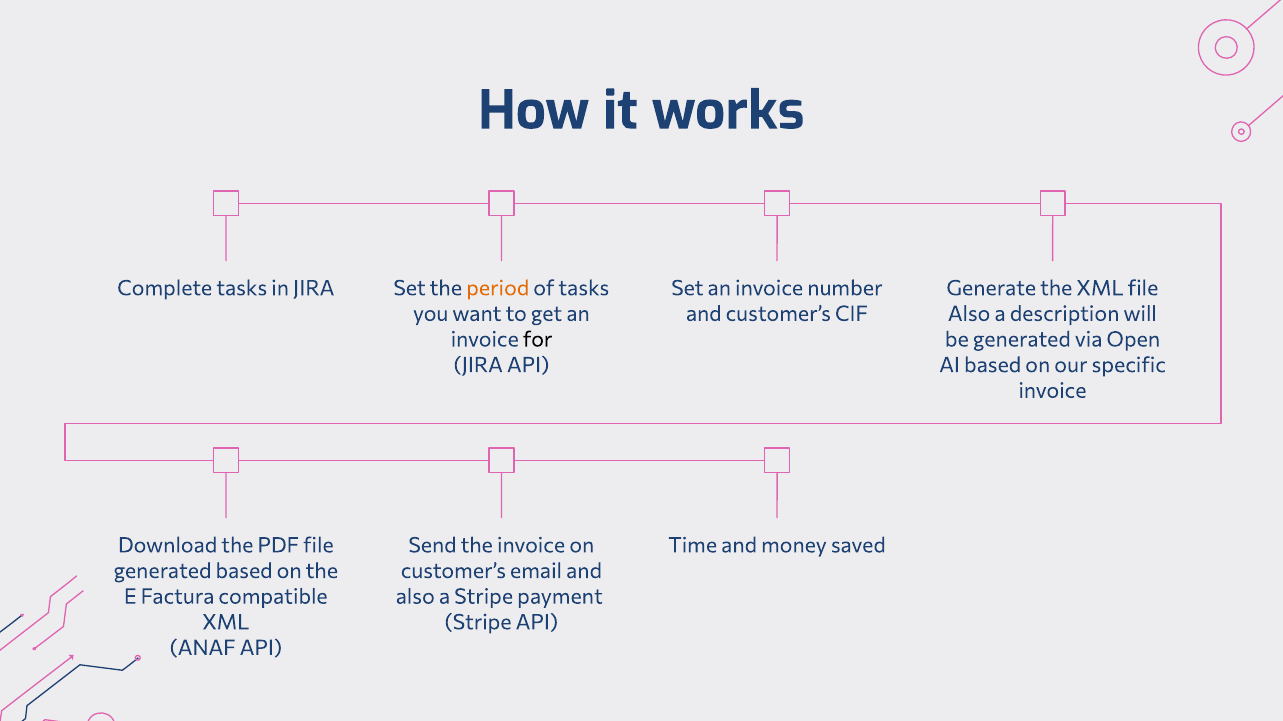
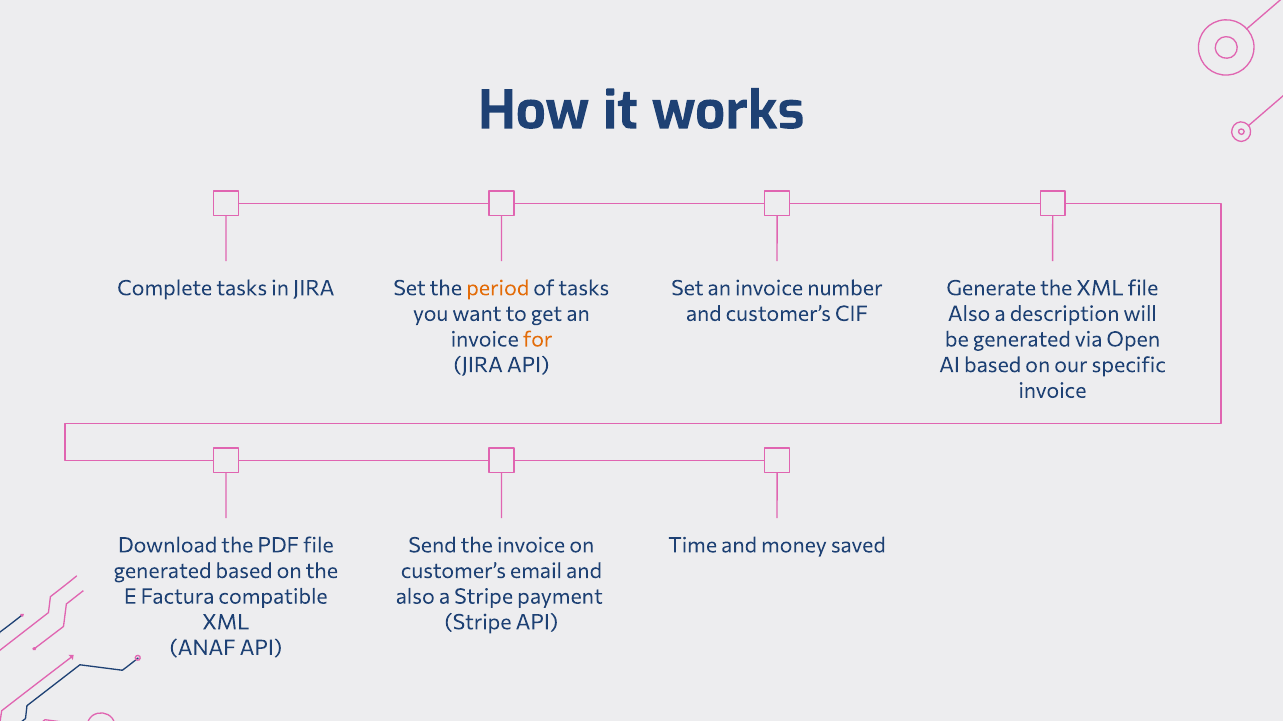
for colour: black -> orange
